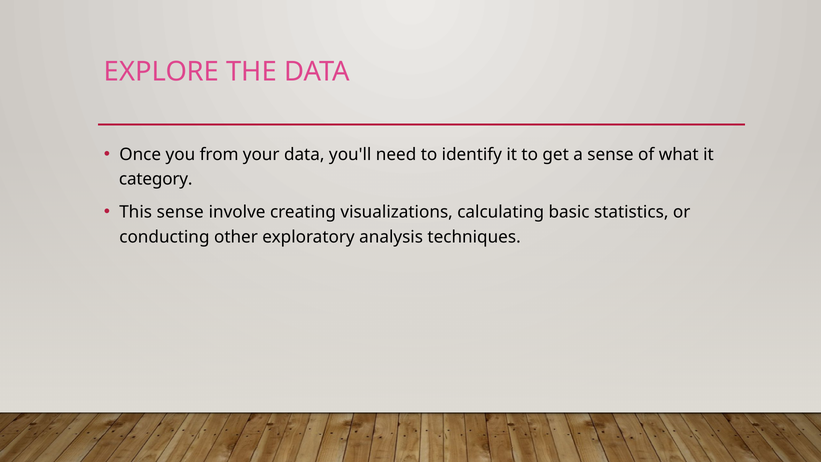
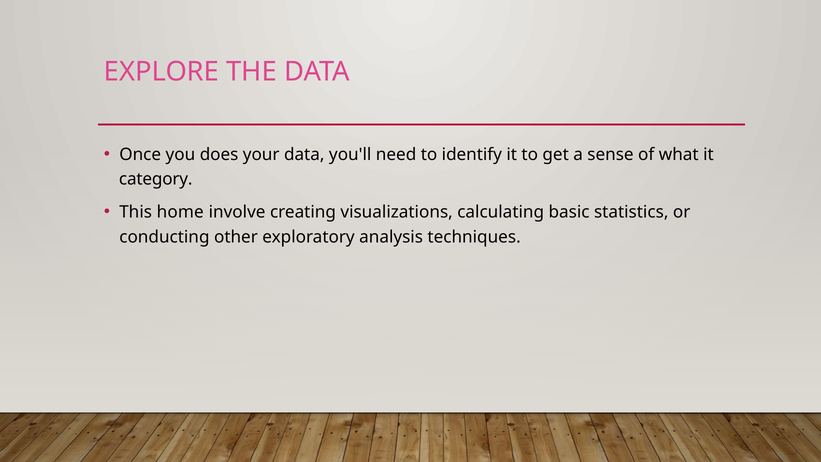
from: from -> does
This sense: sense -> home
